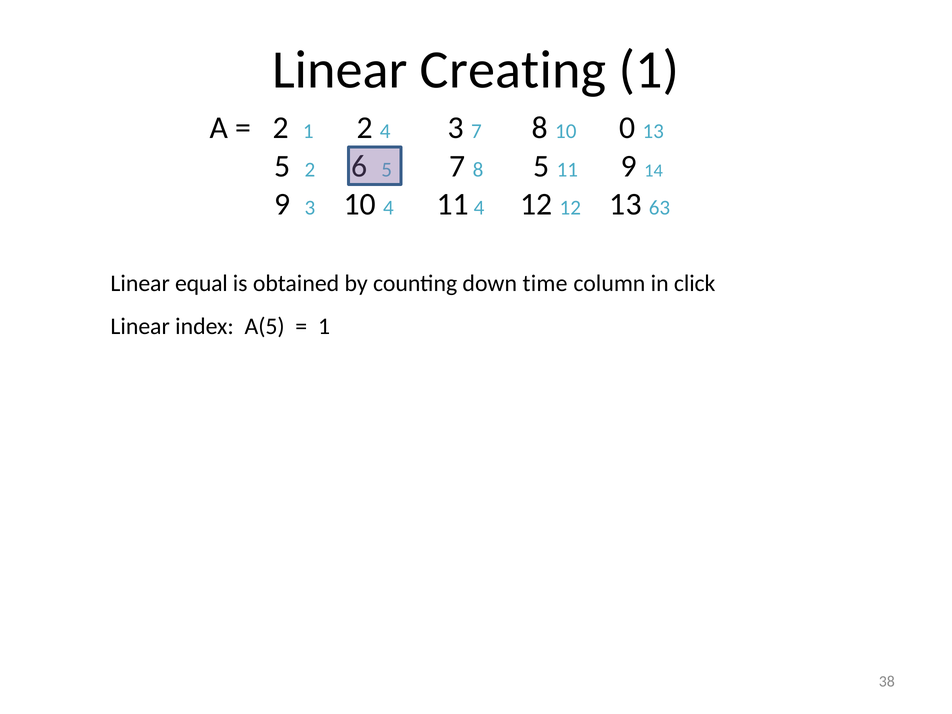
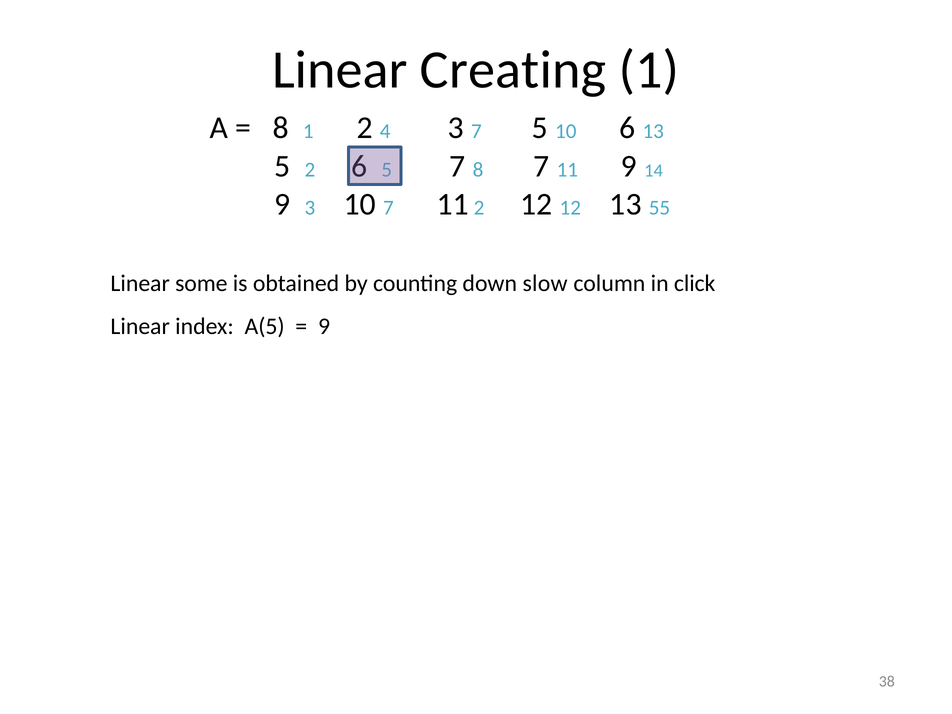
2 at (281, 128): 2 -> 8
3 7 8: 8 -> 5
10 0: 0 -> 6
8 5: 5 -> 7
10 4: 4 -> 7
11 4: 4 -> 2
63: 63 -> 55
equal: equal -> some
time: time -> slow
1 at (324, 326): 1 -> 9
